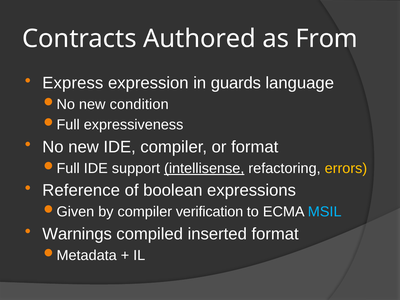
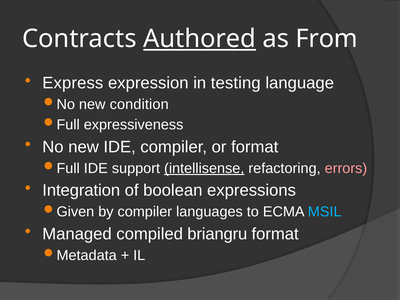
Authored underline: none -> present
guards: guards -> testing
errors colour: yellow -> pink
Reference: Reference -> Integration
verification: verification -> languages
Warnings: Warnings -> Managed
inserted: inserted -> briangru
